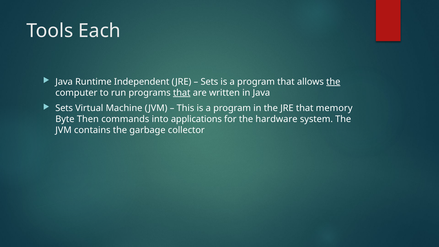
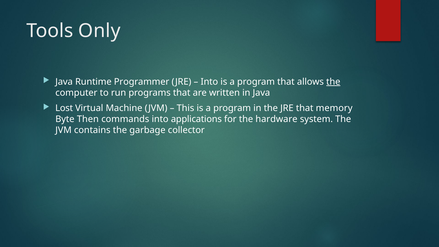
Each: Each -> Only
Independent: Independent -> Programmer
Sets at (209, 82): Sets -> Into
that at (182, 93) underline: present -> none
Sets at (64, 108): Sets -> Lost
